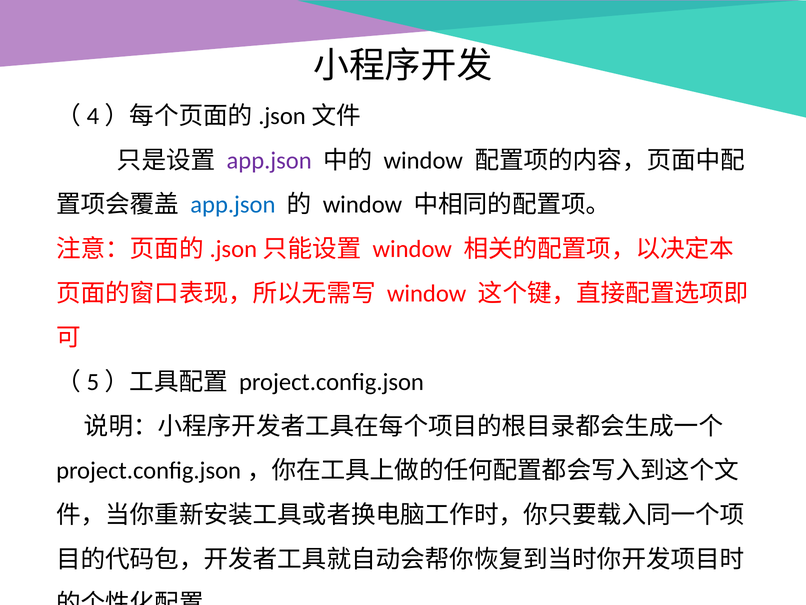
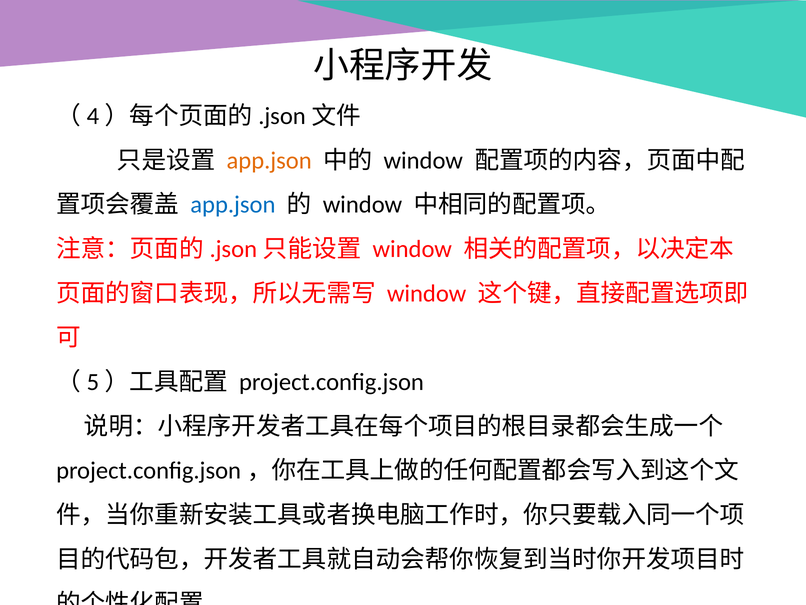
app.json at (269, 160) colour: purple -> orange
